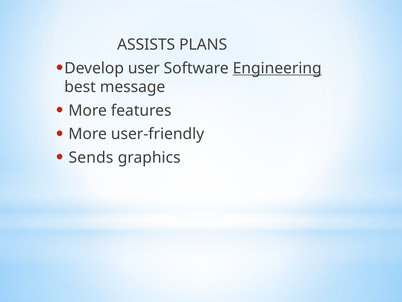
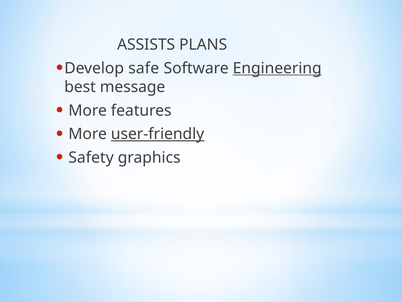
user: user -> safe
user-friendly underline: none -> present
Sends: Sends -> Safety
